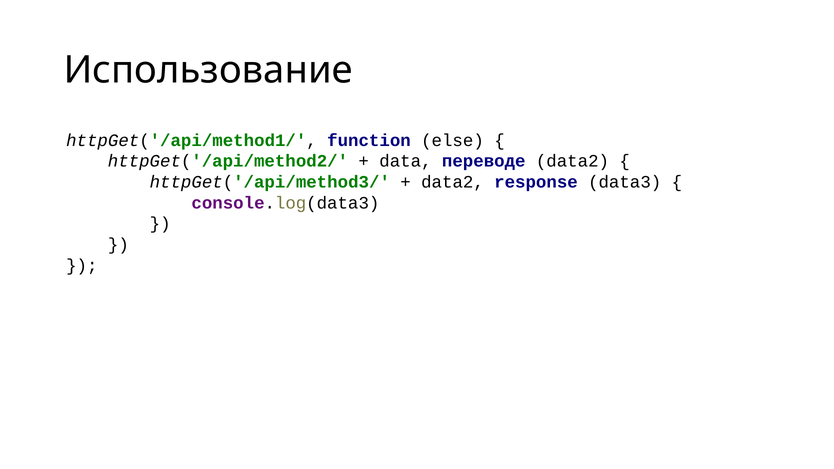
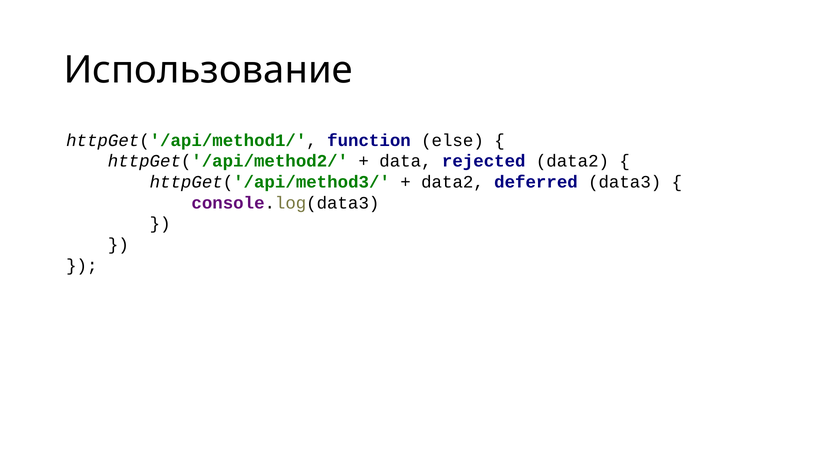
переводе: переводе -> rejected
response: response -> deferred
